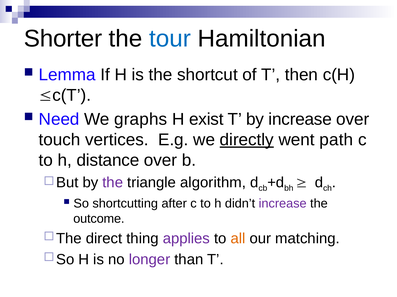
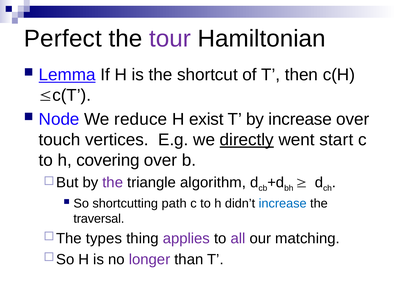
Shorter: Shorter -> Perfect
tour colour: blue -> purple
Lemma underline: none -> present
Need: Need -> Node
graphs: graphs -> reduce
path: path -> start
distance: distance -> covering
after: after -> path
increase at (283, 204) colour: purple -> blue
outcome: outcome -> traversal
direct: direct -> types
all colour: orange -> purple
